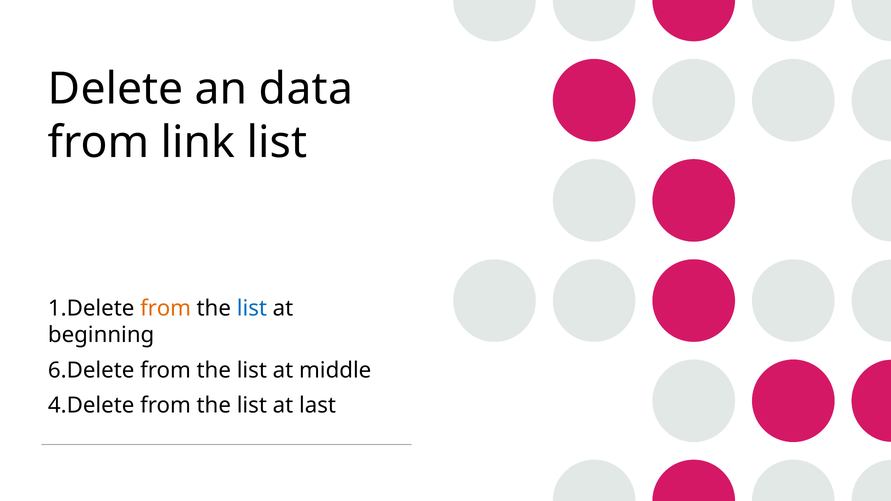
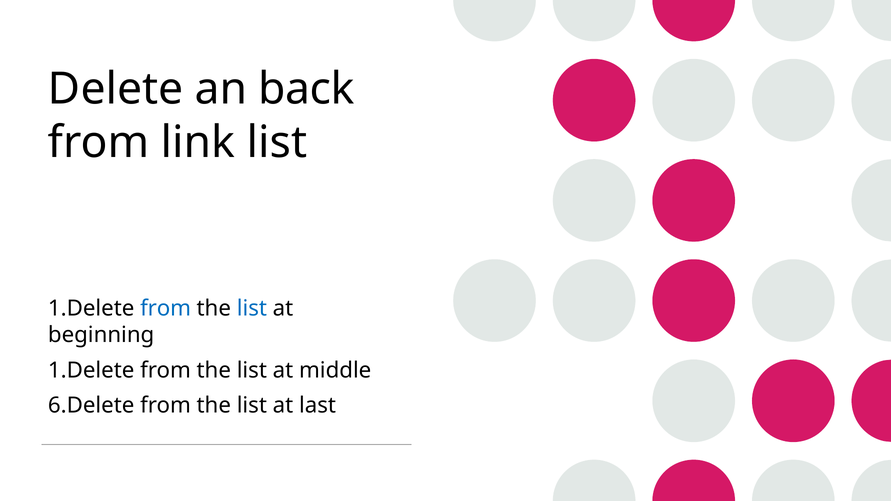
data: data -> back
from at (166, 309) colour: orange -> blue
6.Delete at (91, 370): 6.Delete -> 1.Delete
4.Delete: 4.Delete -> 6.Delete
